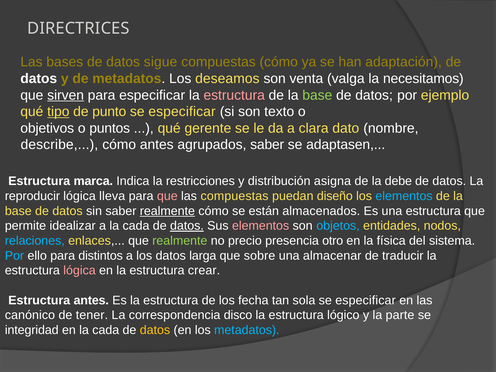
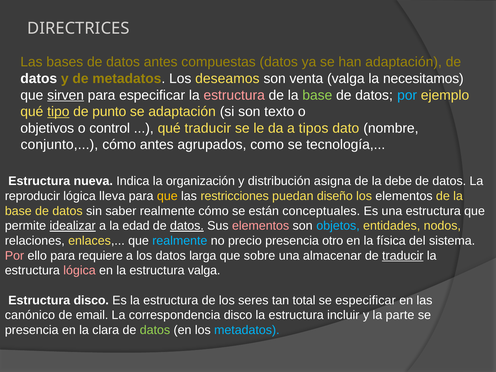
datos sigue: sigue -> antes
compuestas cómo: cómo -> datos
por at (407, 95) colour: white -> light blue
especificar at (182, 112): especificar -> adaptación
puntos: puntos -> control
qué gerente: gerente -> traducir
clara: clara -> tipos
describe: describe -> conjunto
agrupados saber: saber -> como
adaptasen: adaptasen -> tecnología
marca: marca -> nueva
restricciones: restricciones -> organización
que at (167, 196) colour: pink -> yellow
las compuestas: compuestas -> restricciones
elementos at (404, 196) colour: light blue -> white
realmente at (167, 211) underline: present -> none
almacenados: almacenados -> conceptuales
idealizar underline: none -> present
a la cada: cada -> edad
relaciones colour: light blue -> white
realmente at (180, 241) colour: light green -> light blue
Por at (14, 256) colour: light blue -> pink
distintos: distintos -> requiere
traducir at (403, 256) underline: none -> present
estructura crear: crear -> valga
Estructura antes: antes -> disco
fecha: fecha -> seres
sola: sola -> total
tener: tener -> email
lógico: lógico -> incluir
integridad at (32, 330): integridad -> presencia
en la cada: cada -> clara
datos at (155, 330) colour: yellow -> light green
